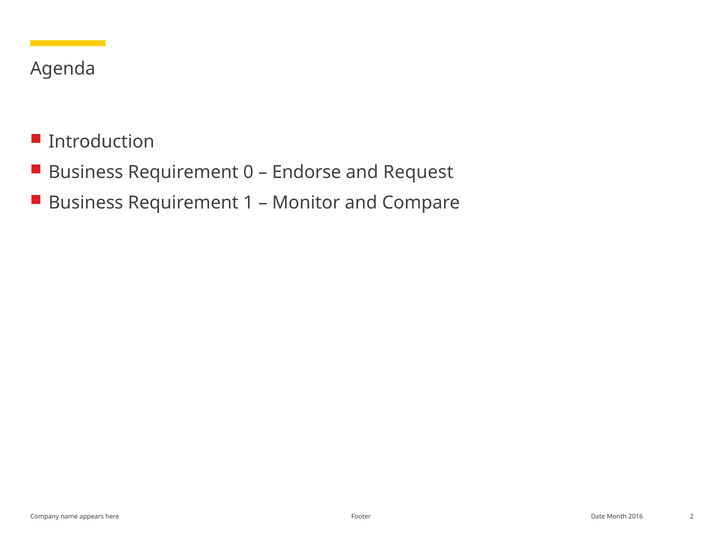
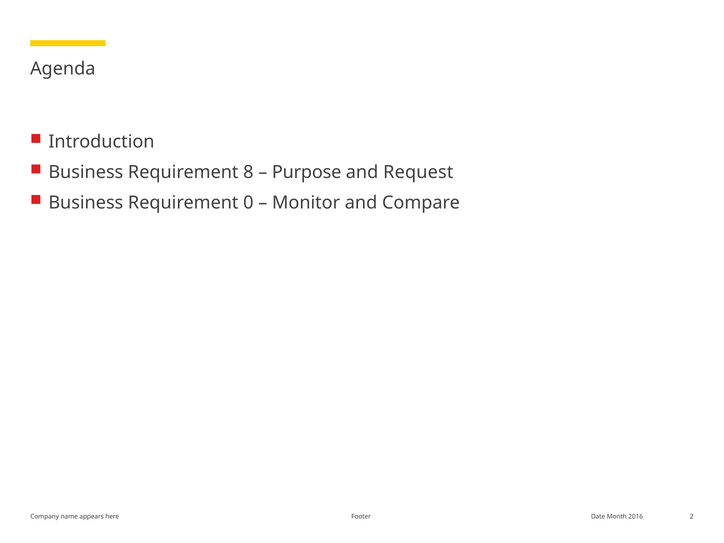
0: 0 -> 8
Endorse: Endorse -> Purpose
1: 1 -> 0
